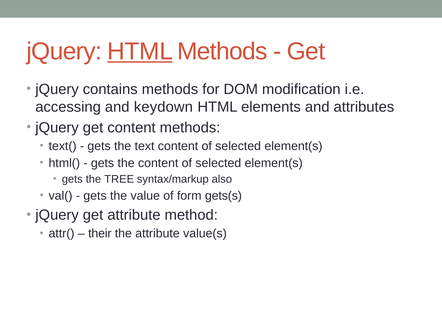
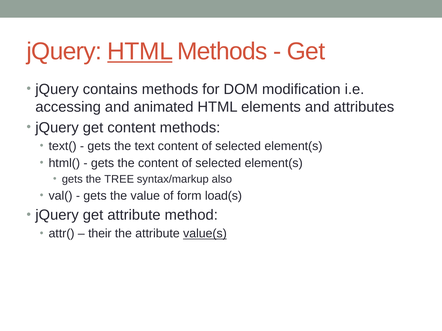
keydown: keydown -> animated
gets(s: gets(s -> load(s
value(s underline: none -> present
